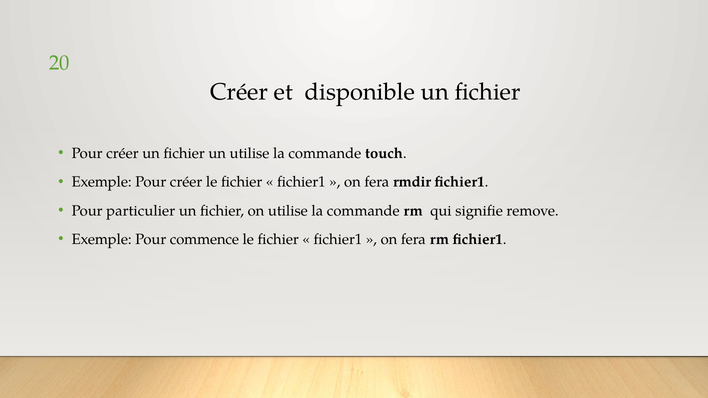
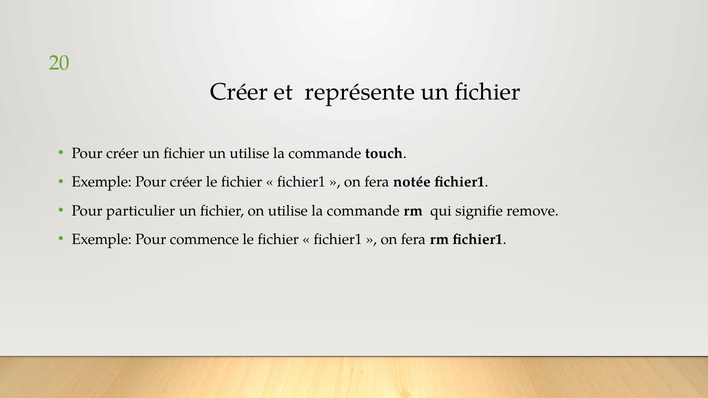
disponible: disponible -> représente
rmdir: rmdir -> notée
